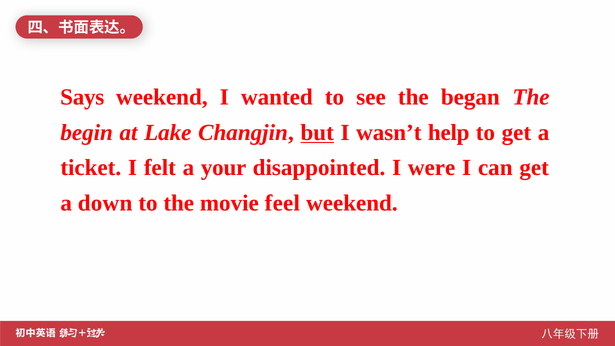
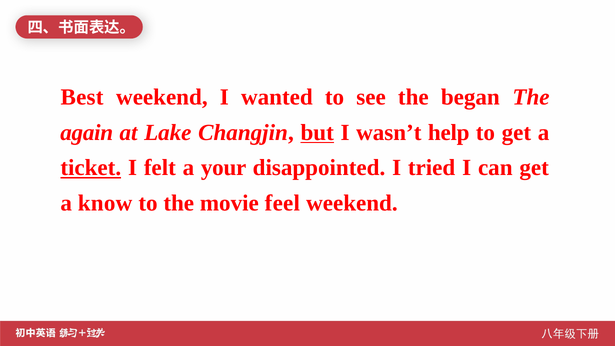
Says: Says -> Best
begin: begin -> again
ticket underline: none -> present
were: were -> tried
down: down -> know
